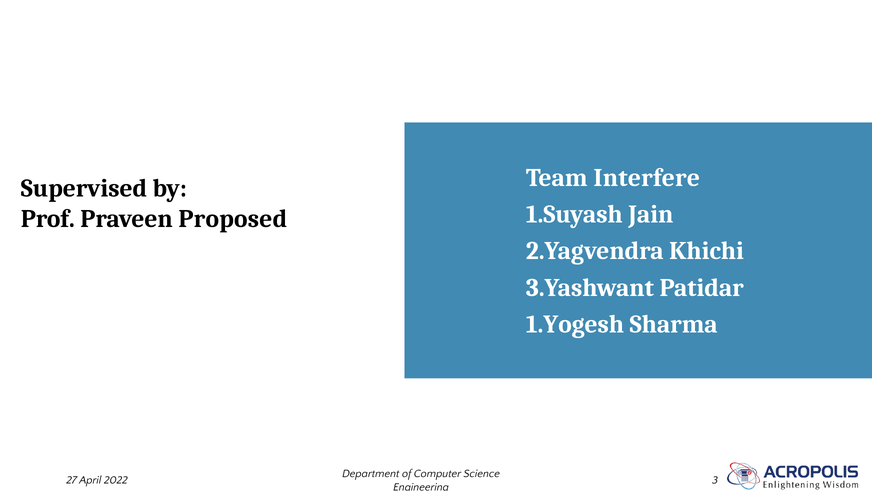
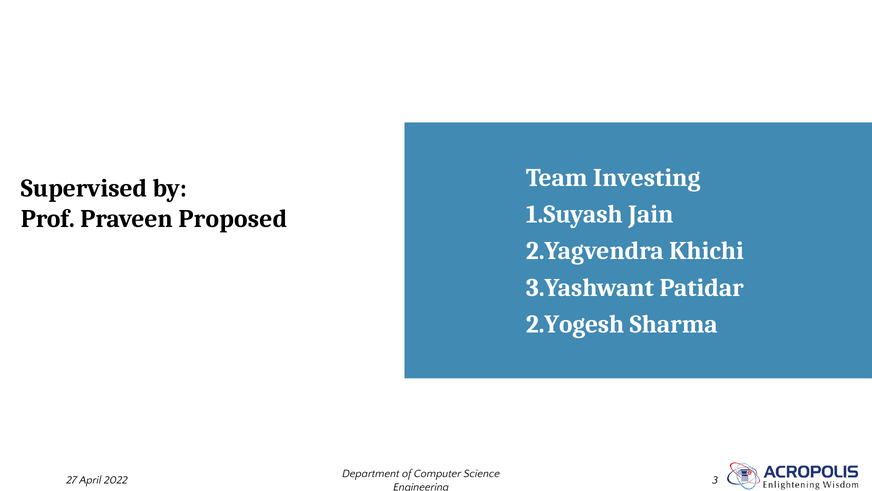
Interfere: Interfere -> Investing
1.Yogesh: 1.Yogesh -> 2.Yogesh
